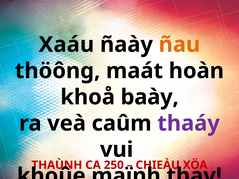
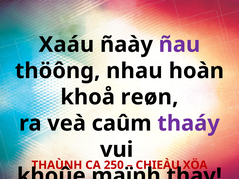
ñau colour: orange -> purple
maát: maát -> nhau
baày: baày -> reøn
